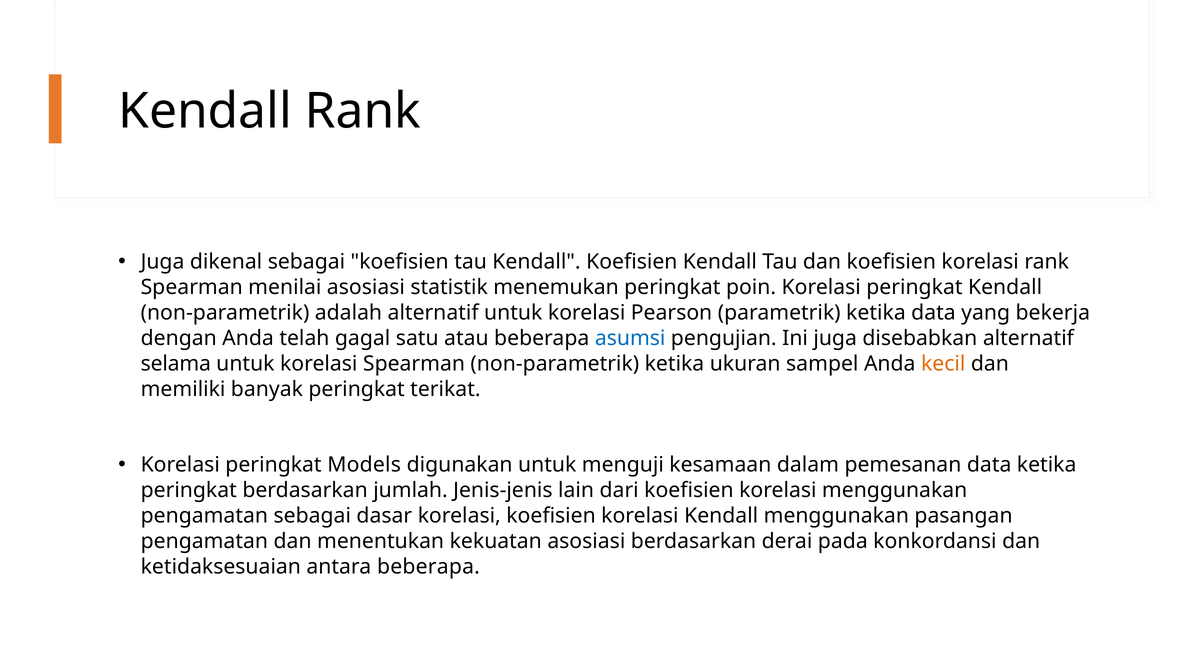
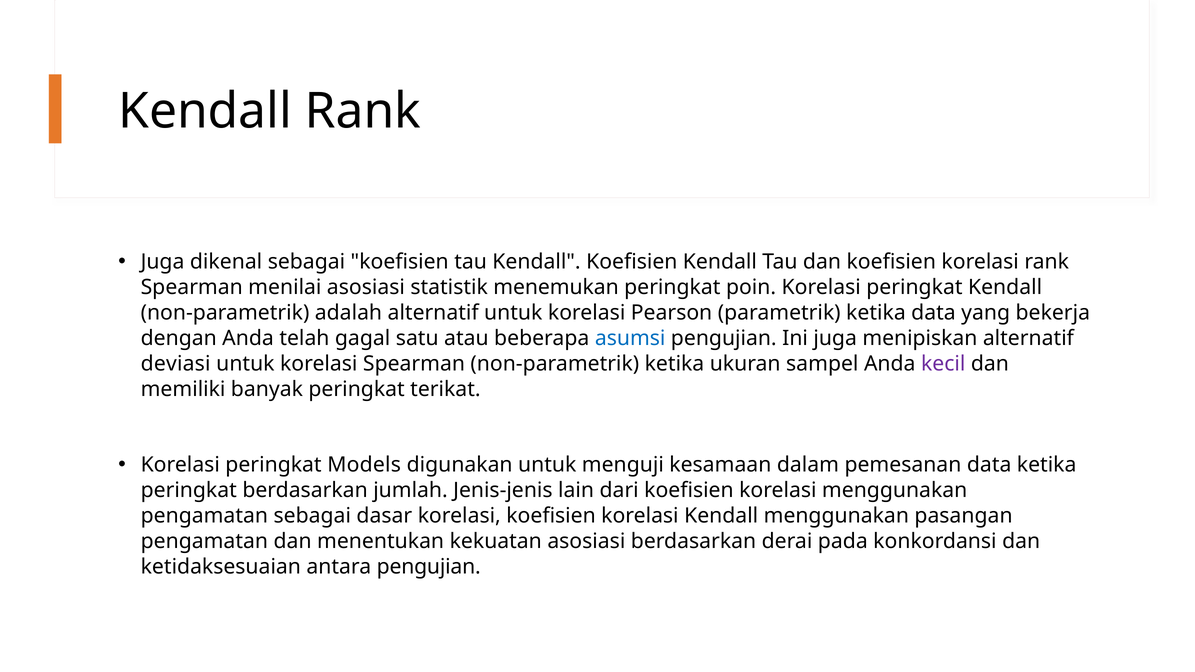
disebabkan: disebabkan -> menipiskan
selama: selama -> deviasi
kecil colour: orange -> purple
antara beberapa: beberapa -> pengujian
